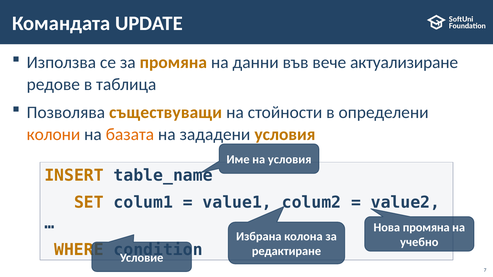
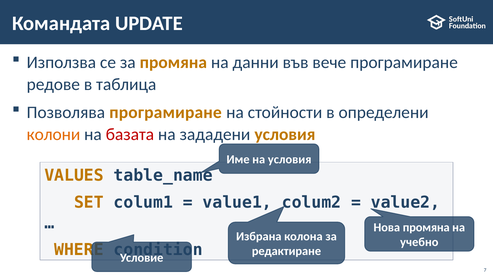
вече актуализиране: актуализиране -> програмиране
Позволява съществуващи: съществуващи -> програмиране
базата colour: orange -> red
INSERT: INSERT -> VALUES
